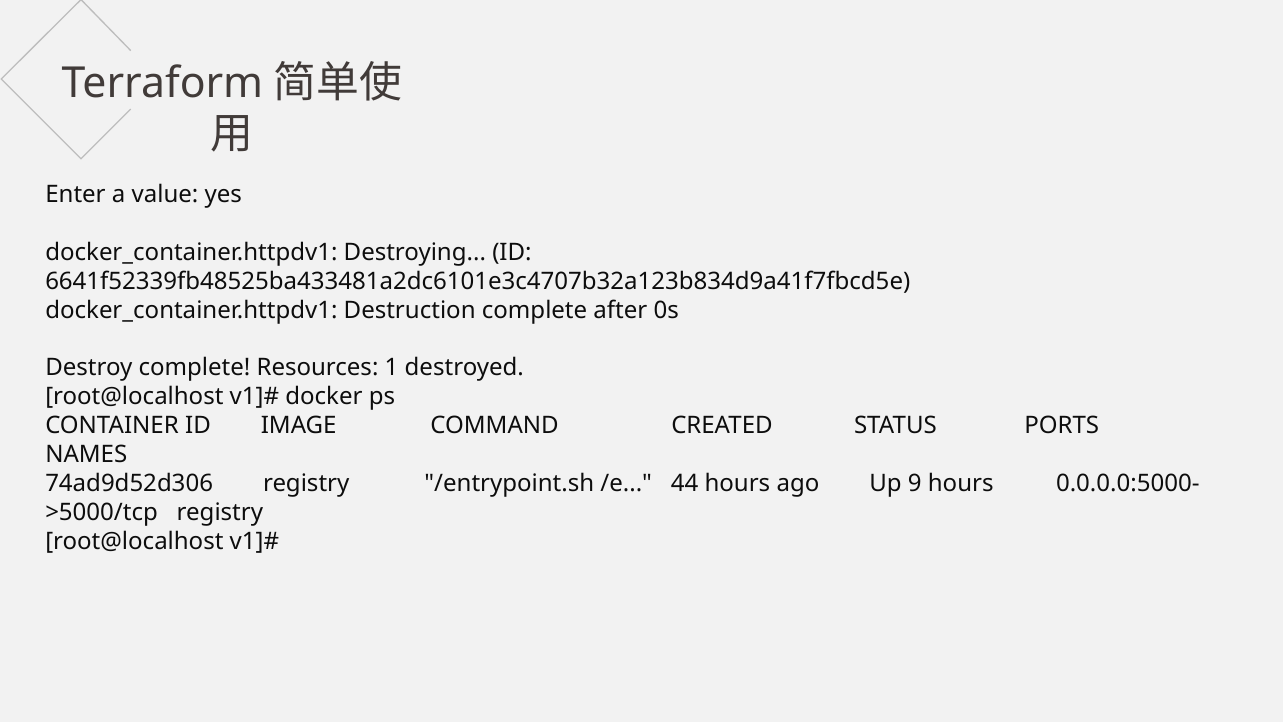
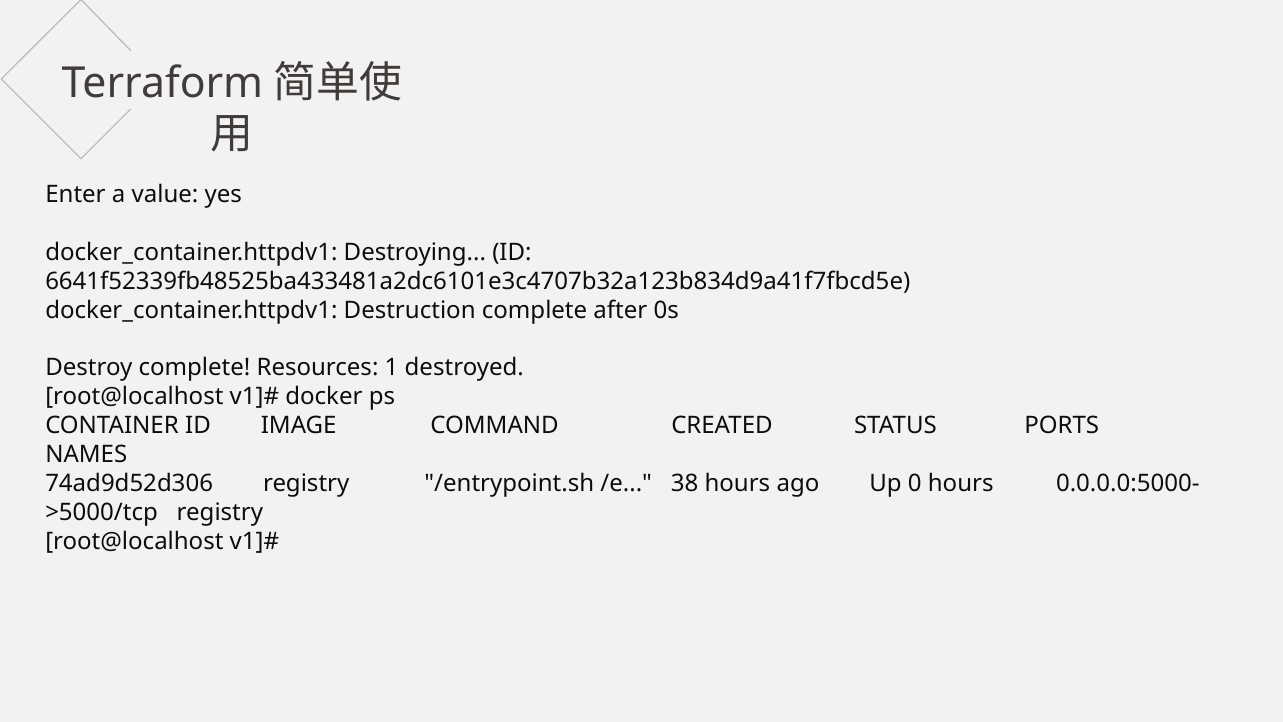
44: 44 -> 38
9: 9 -> 0
